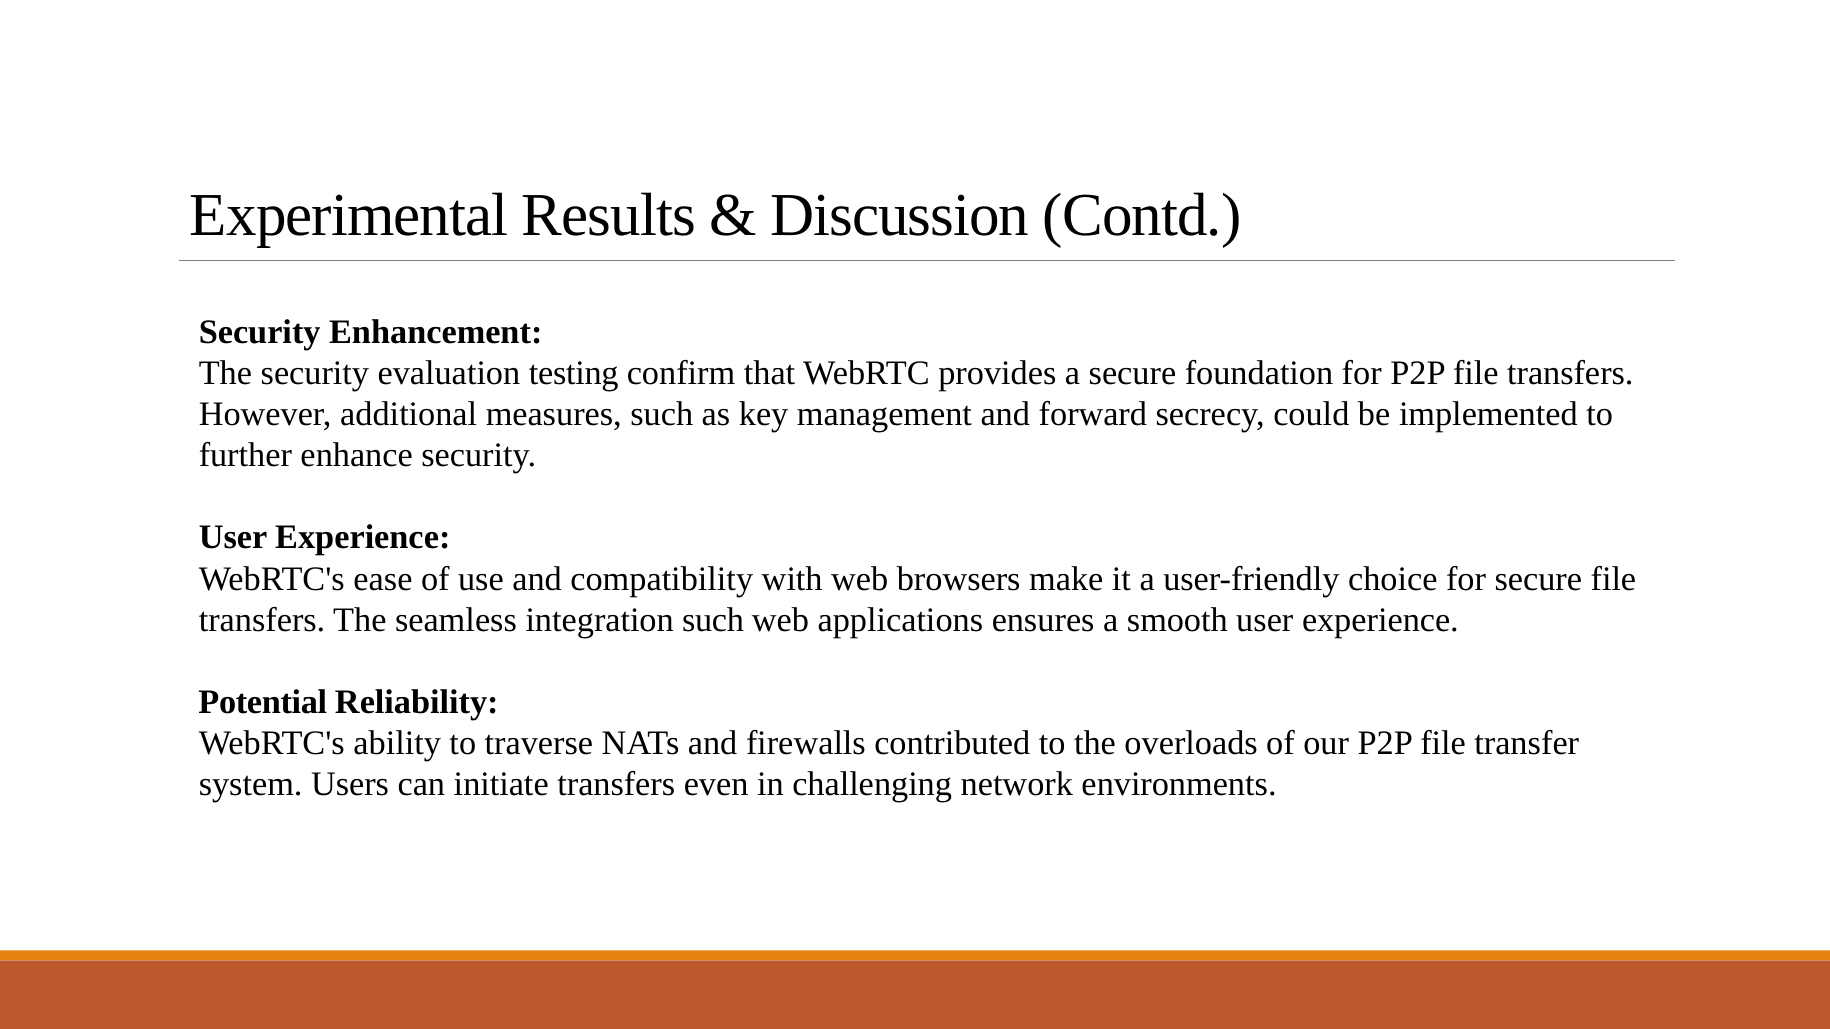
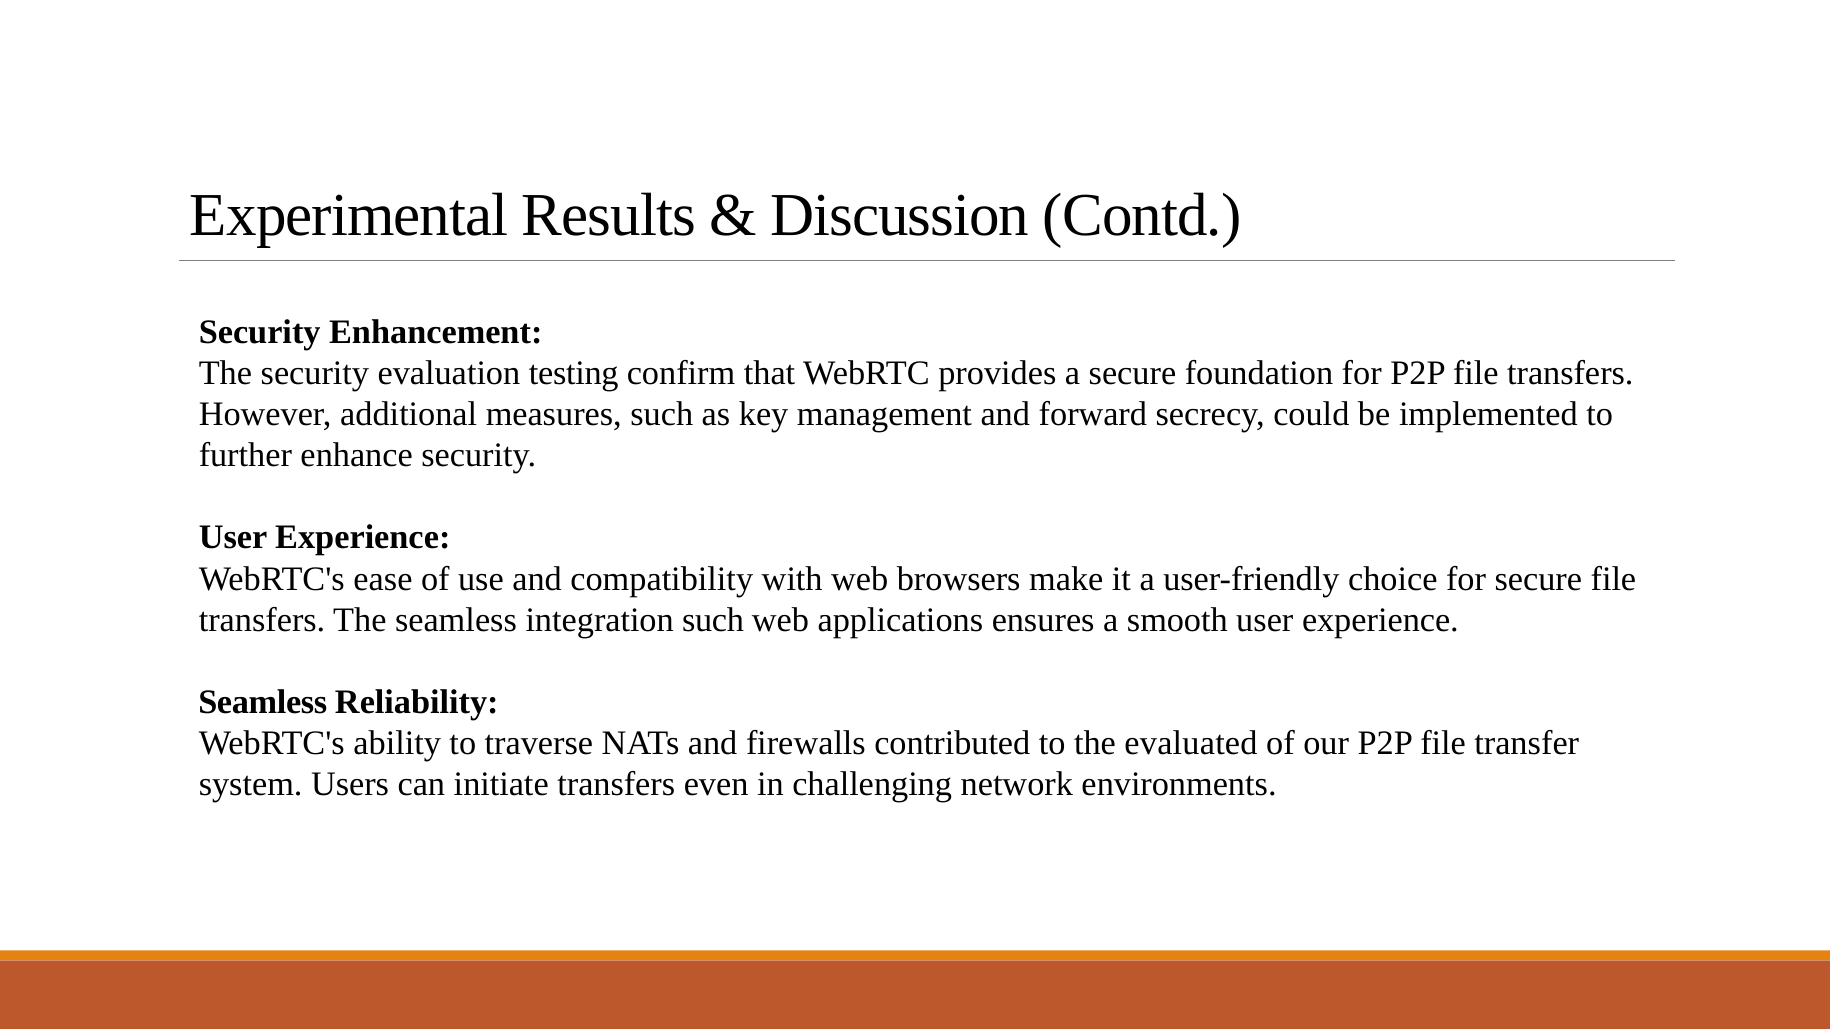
Potential at (263, 702): Potential -> Seamless
overloads: overloads -> evaluated
